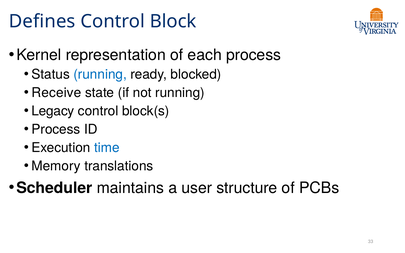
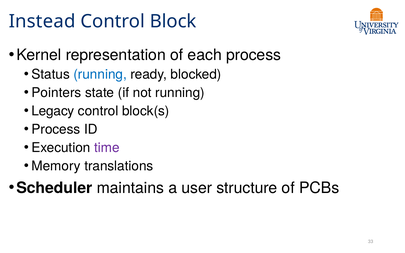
Defines: Defines -> Instead
Receive: Receive -> Pointers
time colour: blue -> purple
